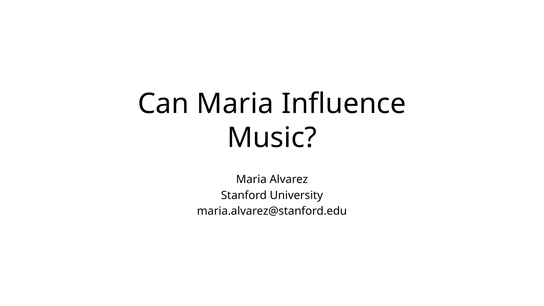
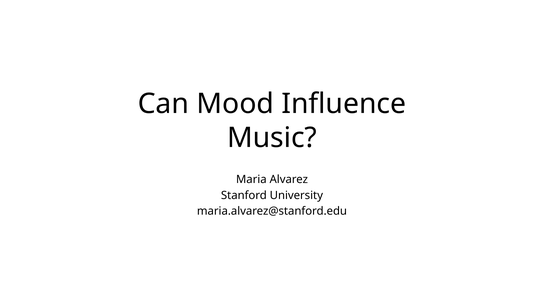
Can Maria: Maria -> Mood
